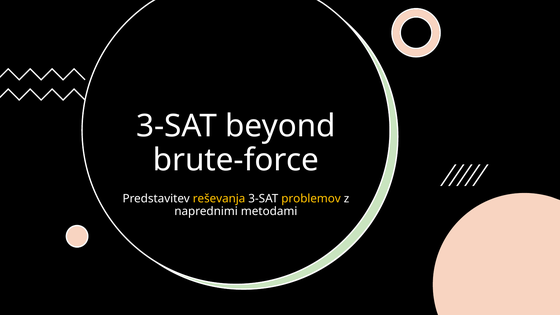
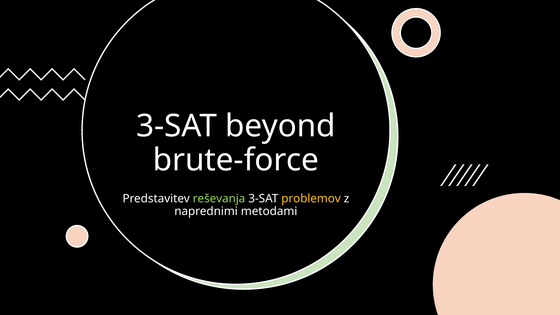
reševanja colour: yellow -> light green
